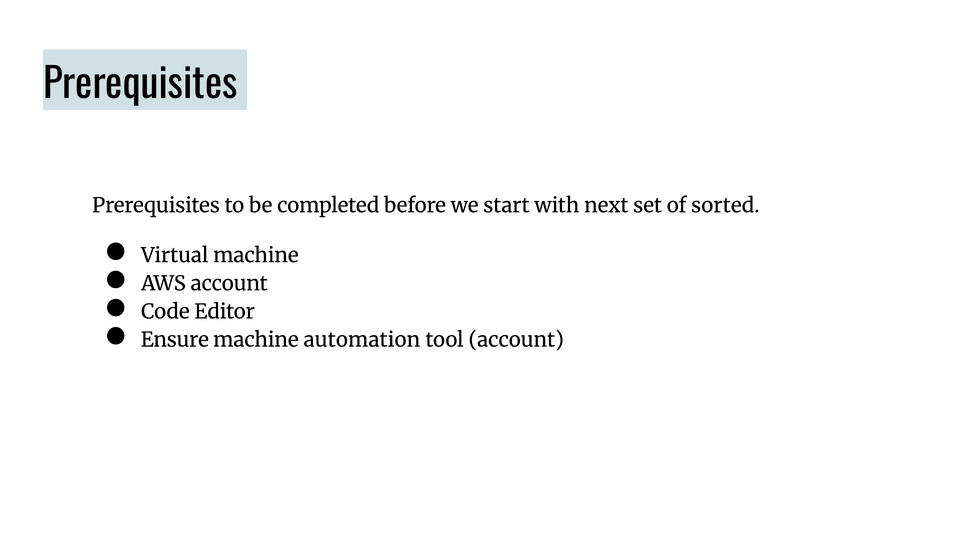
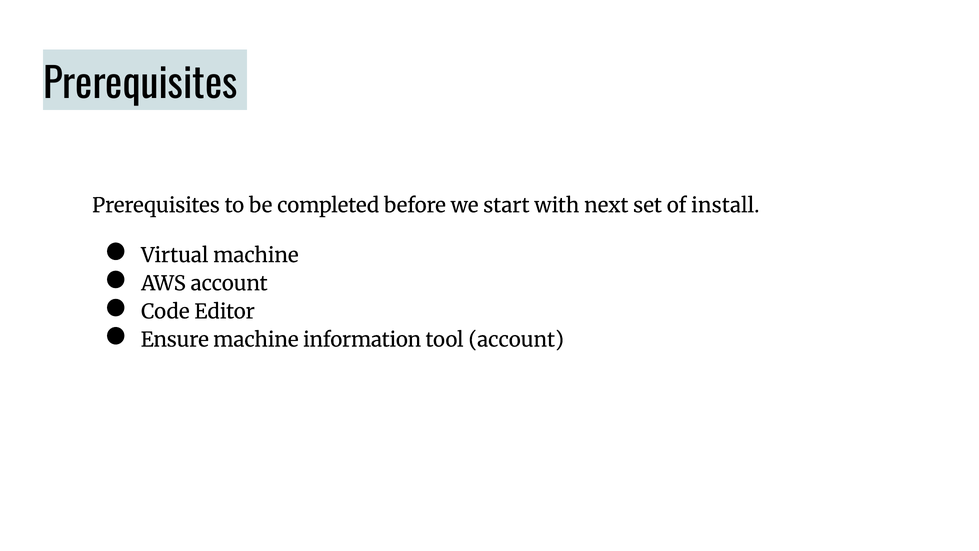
sorted: sorted -> install
automation: automation -> information
